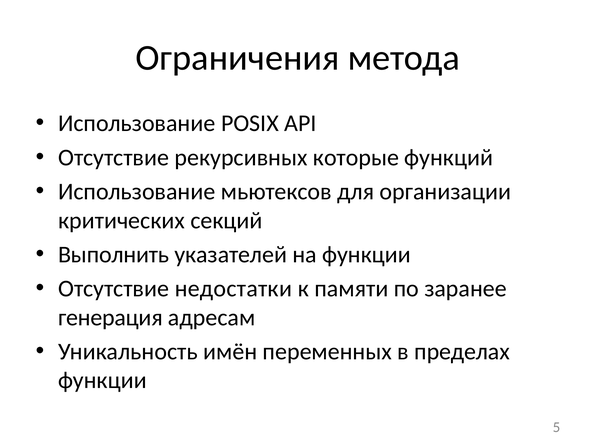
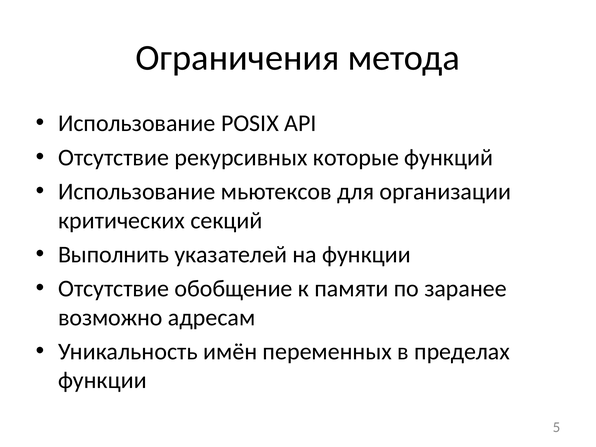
недостатки: недостатки -> обобщение
генерация: генерация -> возможно
